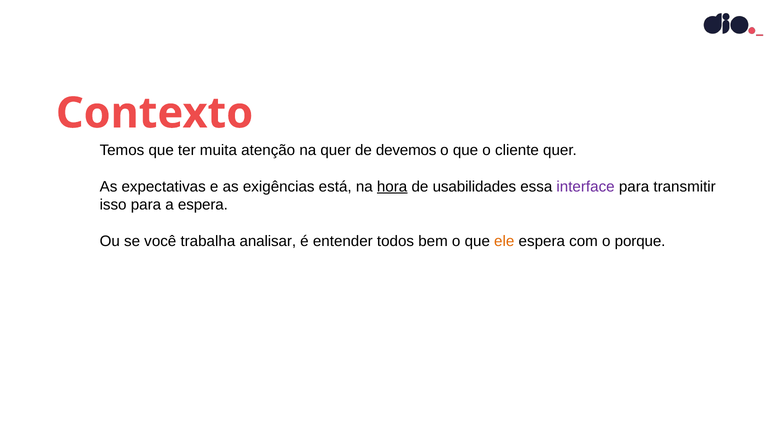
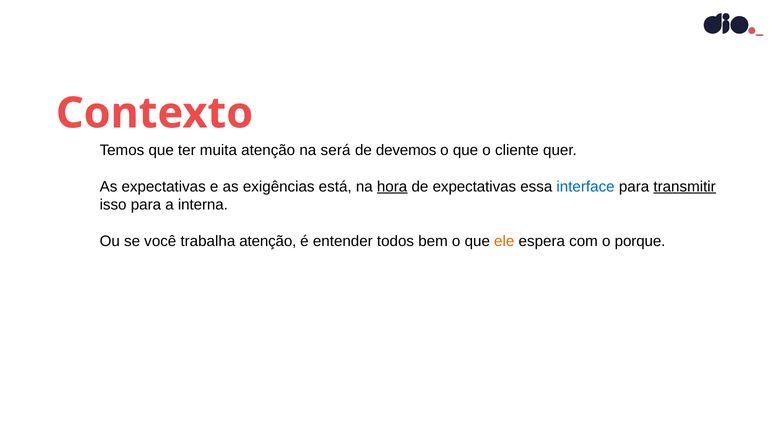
na quer: quer -> será
de usabilidades: usabilidades -> expectativas
interface colour: purple -> blue
transmitir underline: none -> present
a espera: espera -> interna
trabalha analisar: analisar -> atenção
